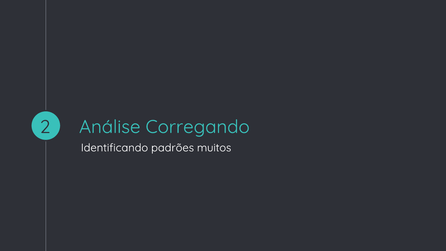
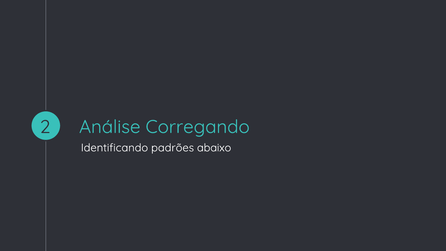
muitos: muitos -> abaixo
